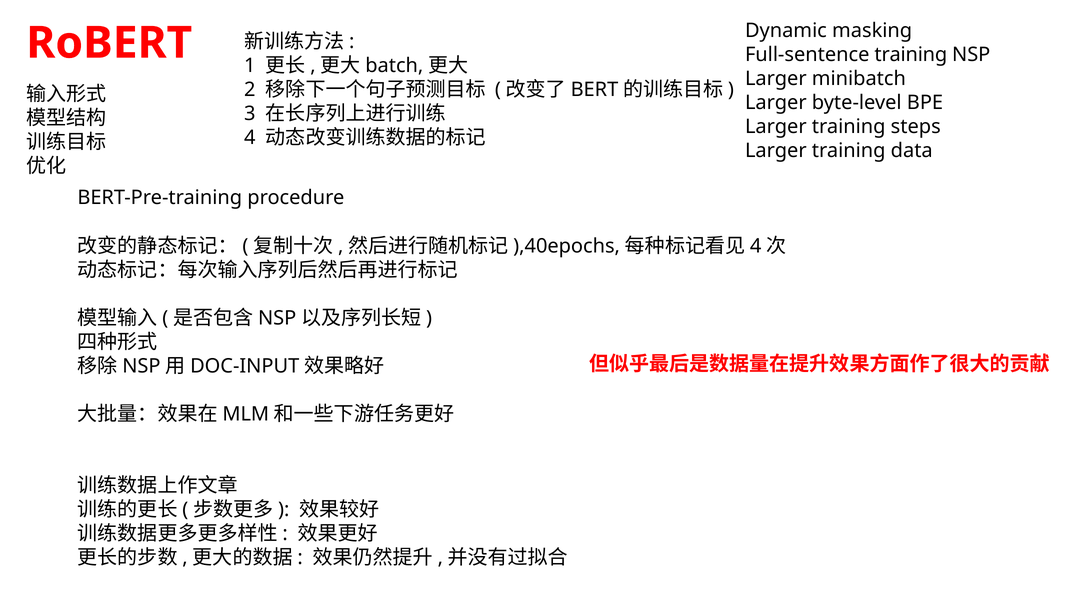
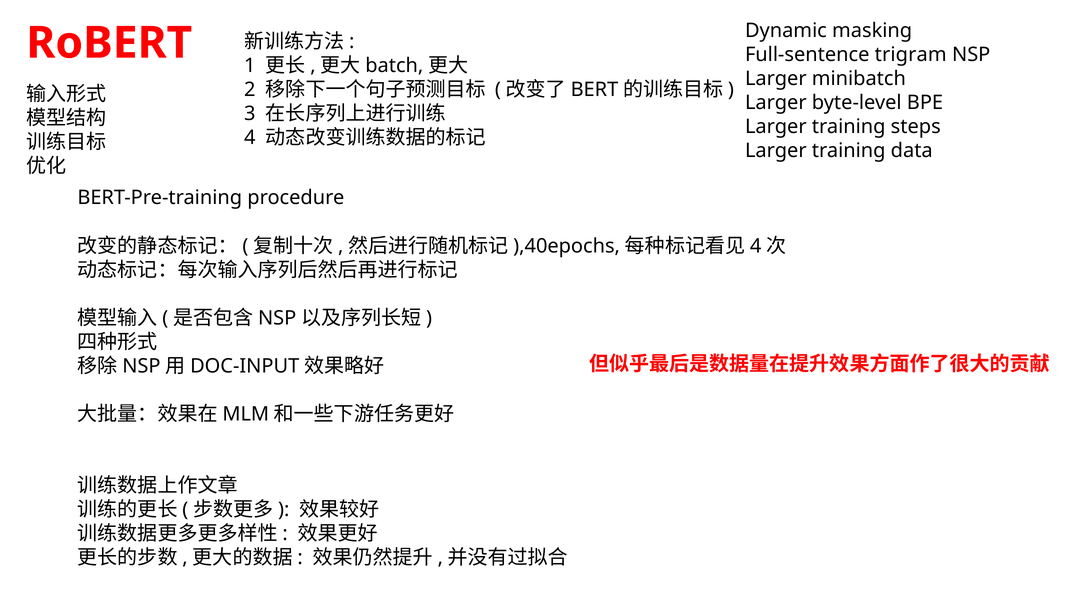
Full-sentence training: training -> trigram
